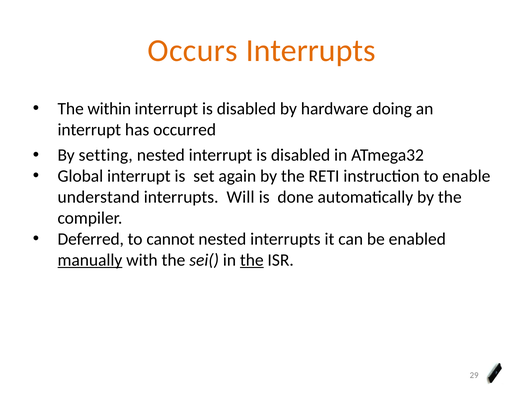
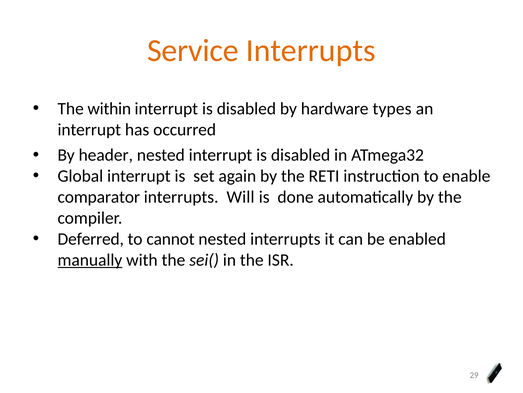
Occurs: Occurs -> Service
doing: doing -> types
setting: setting -> header
understand: understand -> comparator
the at (252, 260) underline: present -> none
